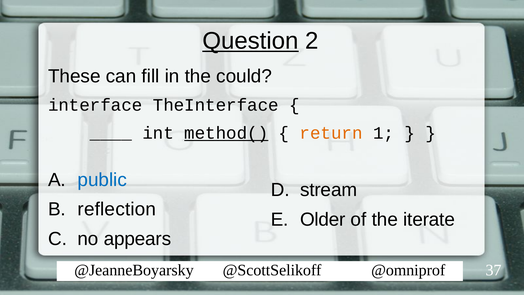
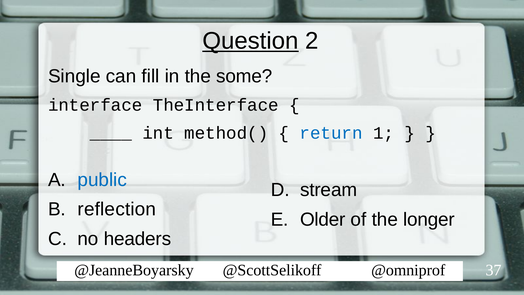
These: These -> Single
could: could -> some
method( underline: present -> none
return colour: orange -> blue
iterate: iterate -> longer
appears: appears -> headers
